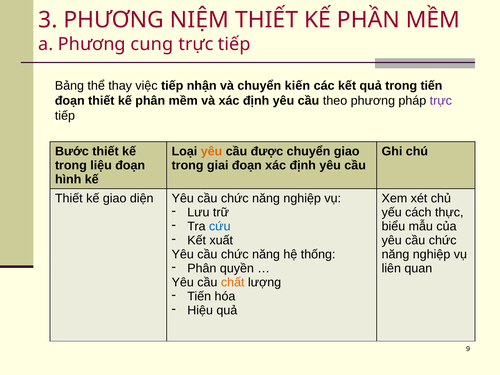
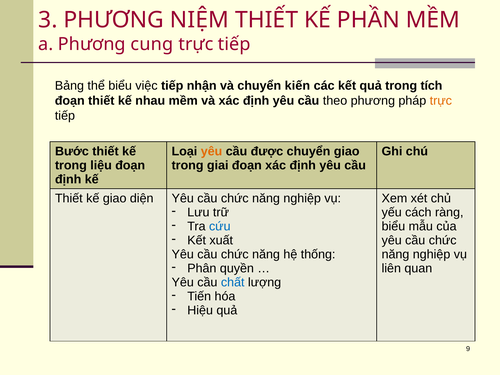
thể thay: thay -> biểu
trong tiến: tiến -> tích
kế phân: phân -> nhau
trực at (441, 101) colour: purple -> orange
hình at (68, 179): hình -> định
thực: thực -> ràng
chất colour: orange -> blue
